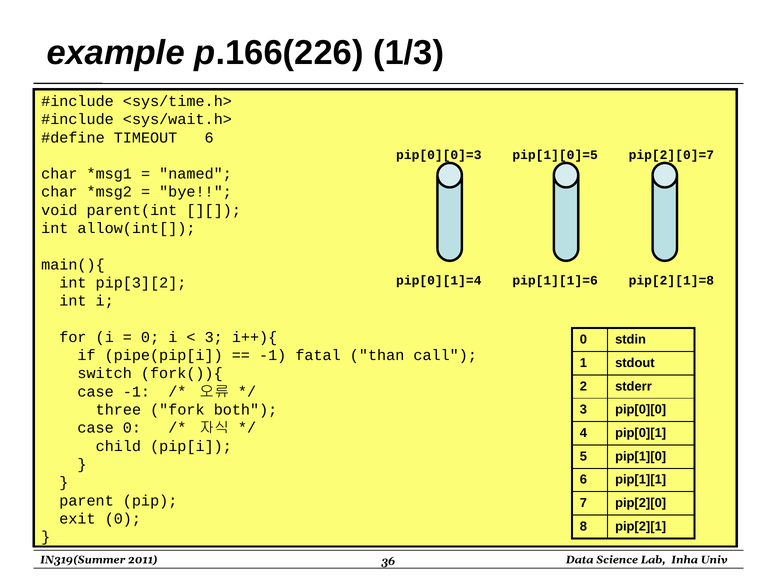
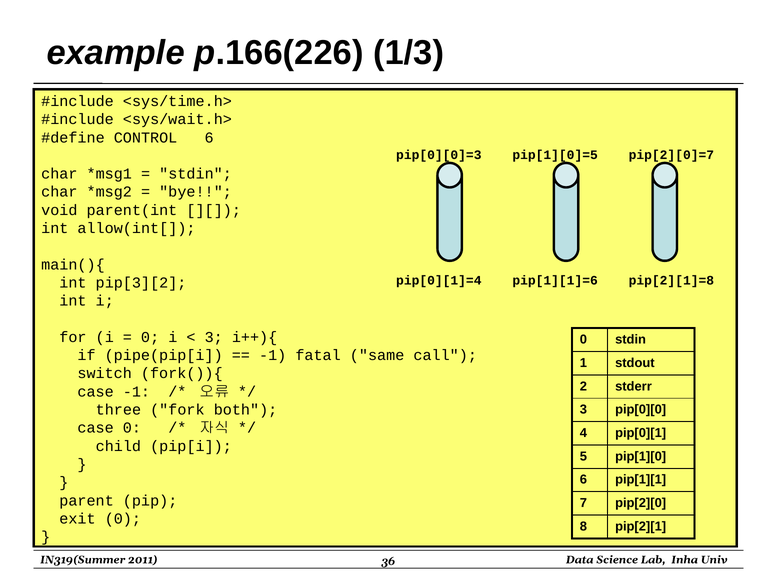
TIMEOUT: TIMEOUT -> CONTROL
named at (196, 174): named -> stdin
than: than -> same
